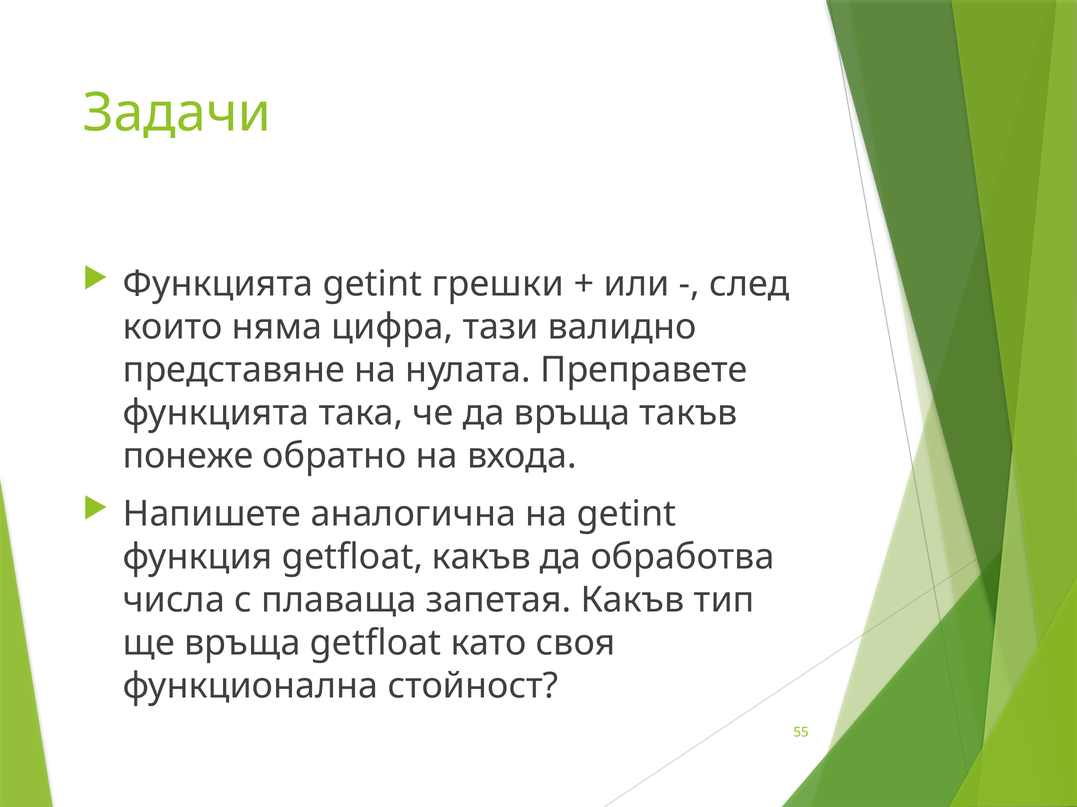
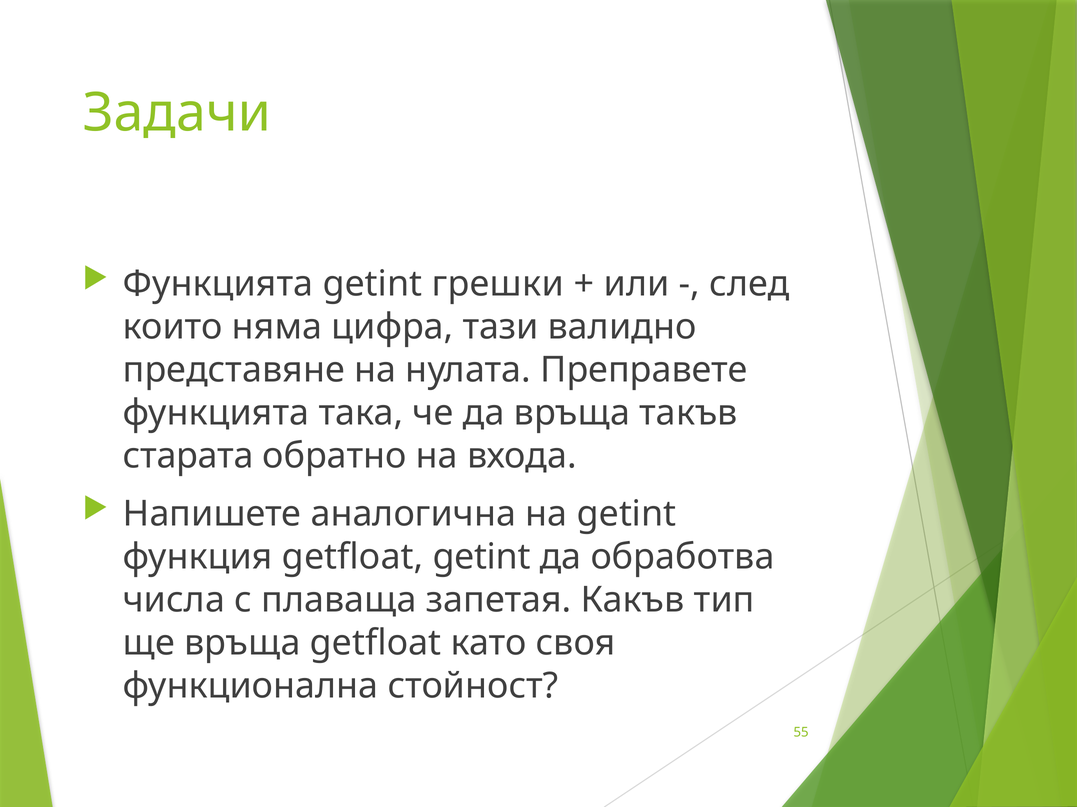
понеже: понеже -> старата
getfloat какъв: какъв -> getint
